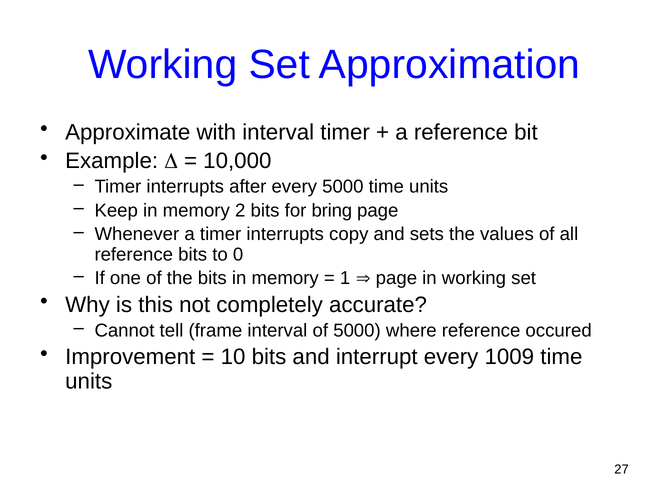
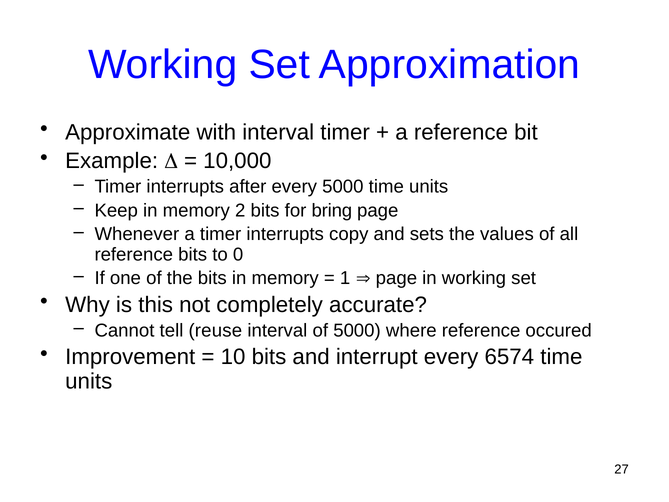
frame: frame -> reuse
1009: 1009 -> 6574
